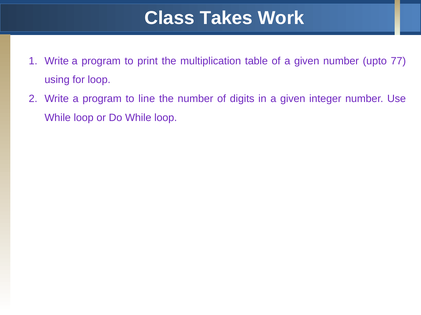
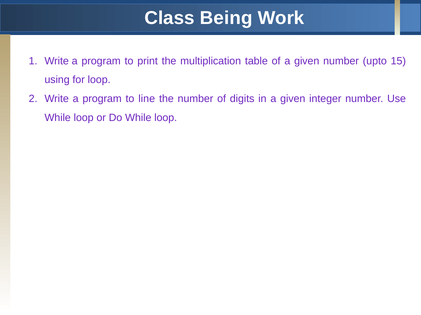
Takes: Takes -> Being
77: 77 -> 15
